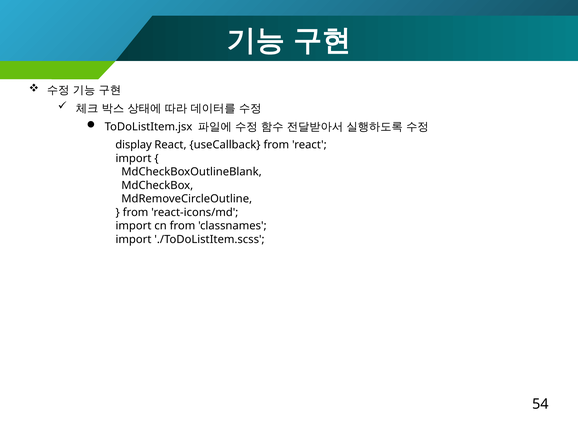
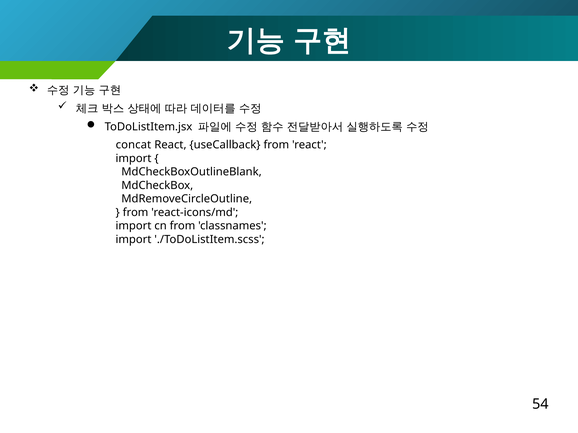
display: display -> concat
